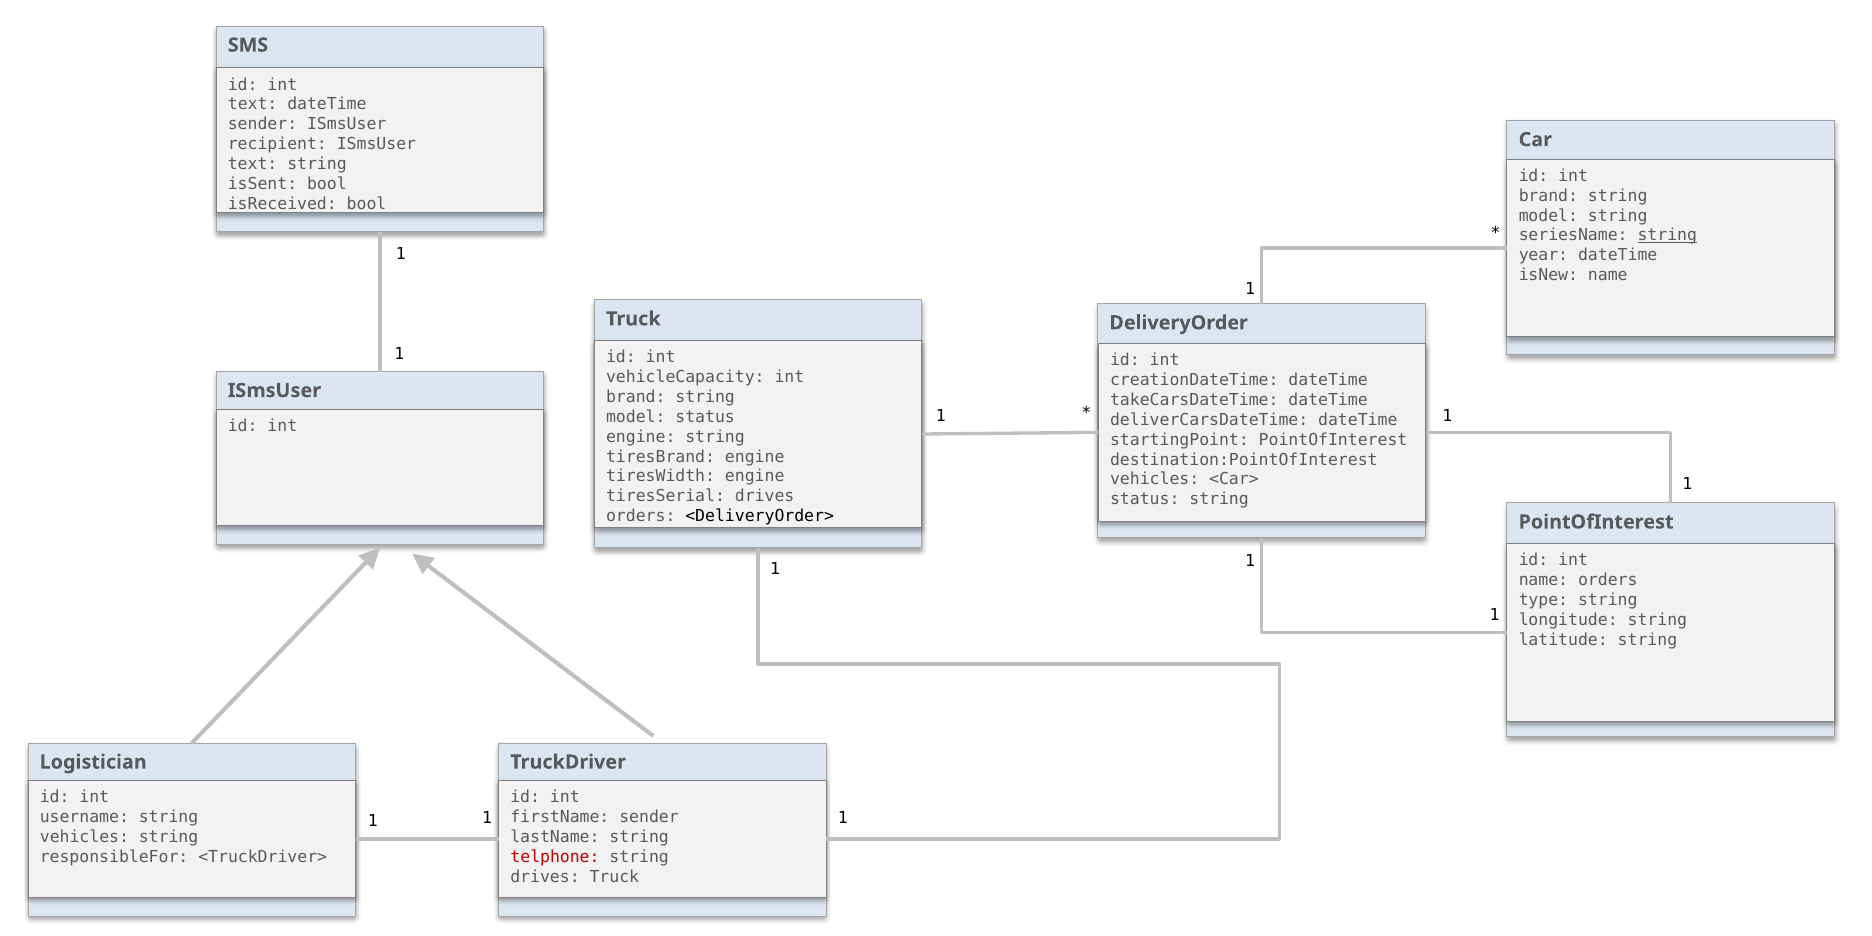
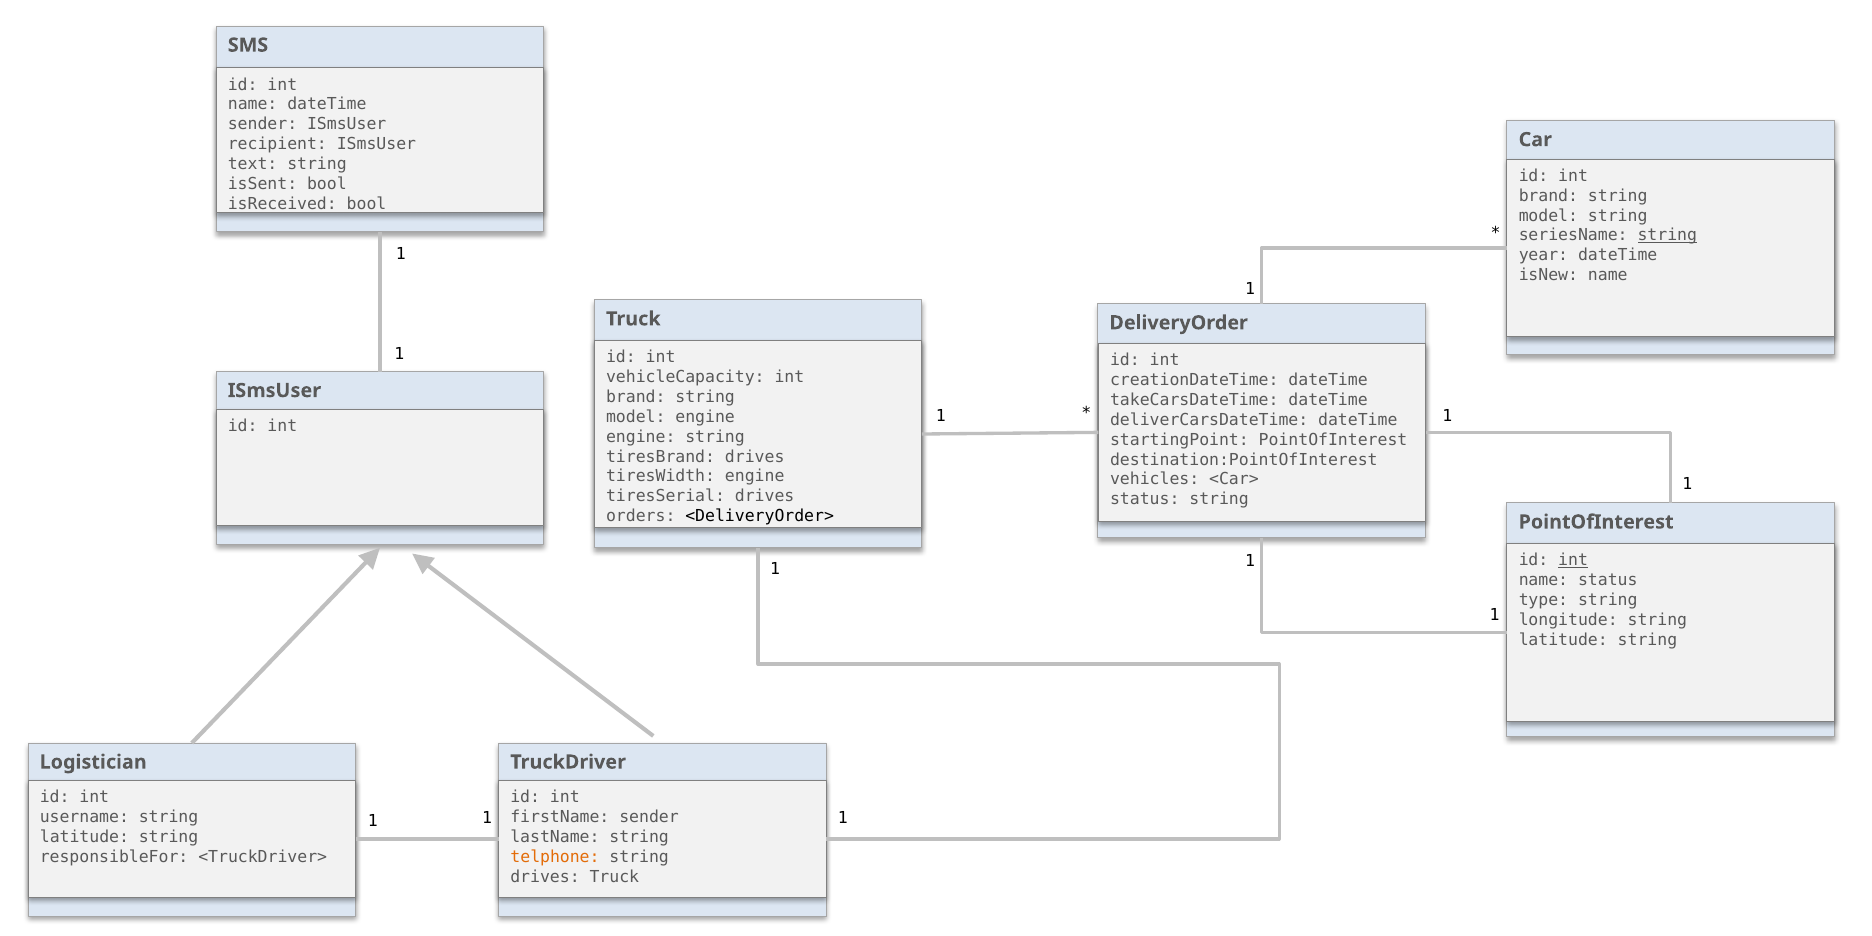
text at (253, 104): text -> name
model status: status -> engine
tiresBrand engine: engine -> drives
int at (1573, 561) underline: none -> present
name orders: orders -> status
vehicles at (84, 837): vehicles -> latitude
telphone colour: red -> orange
